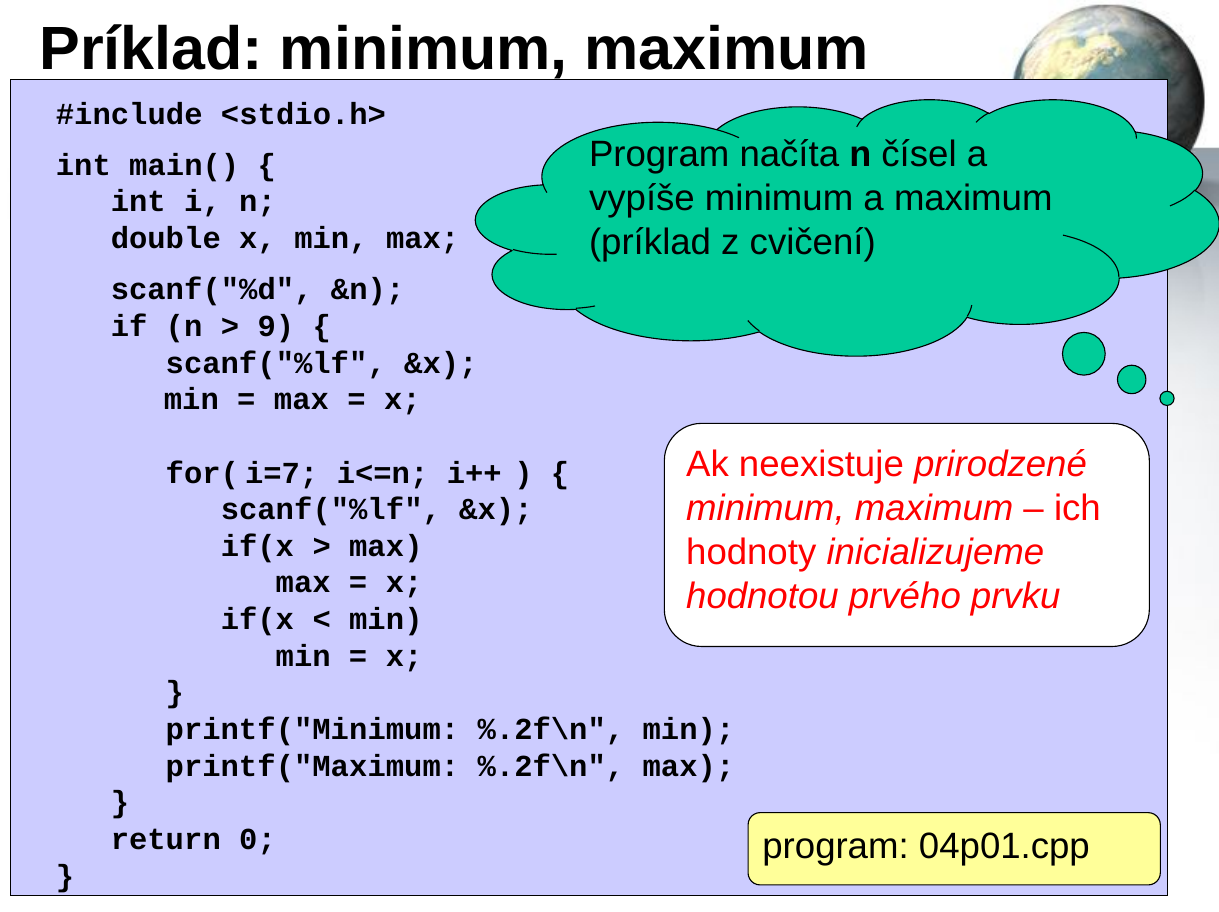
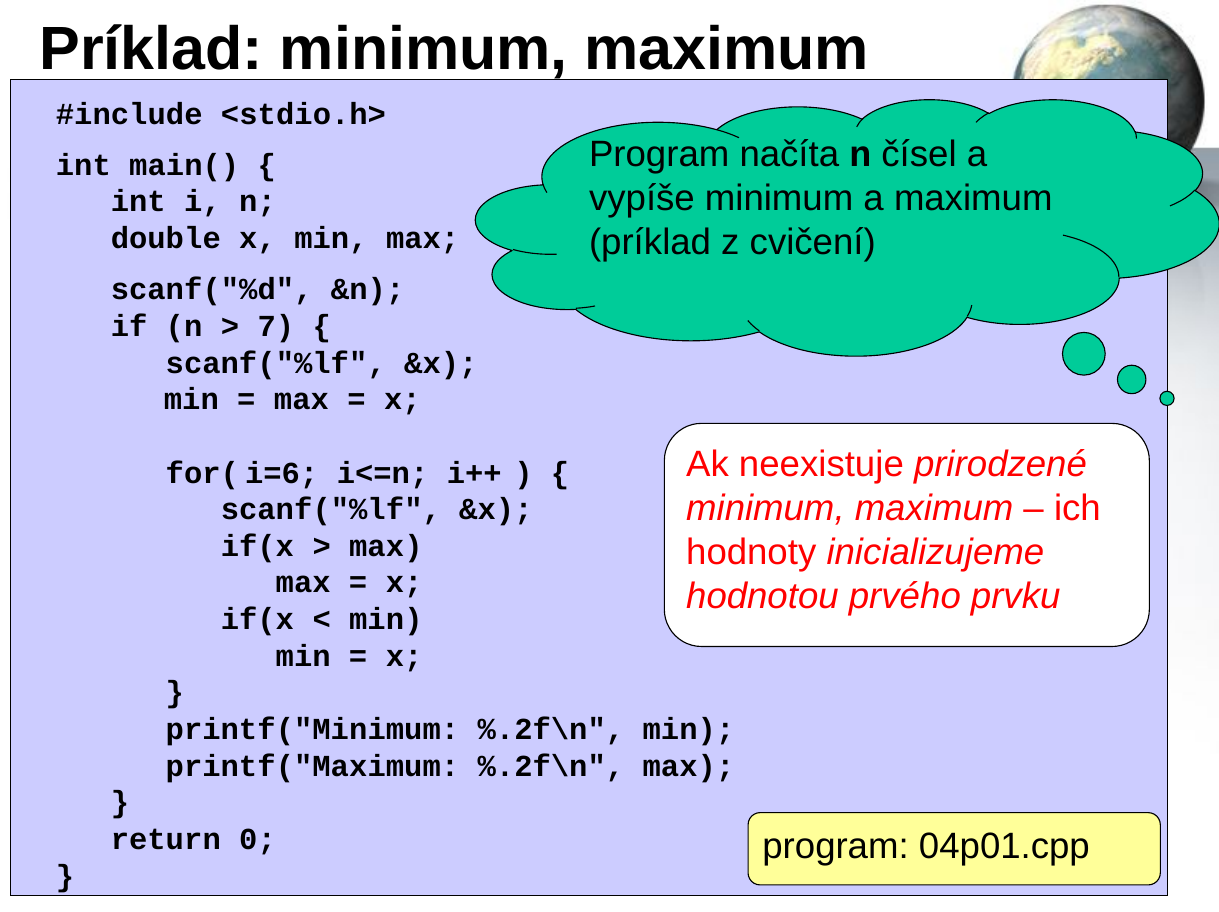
9: 9 -> 7
i=7: i=7 -> i=6
